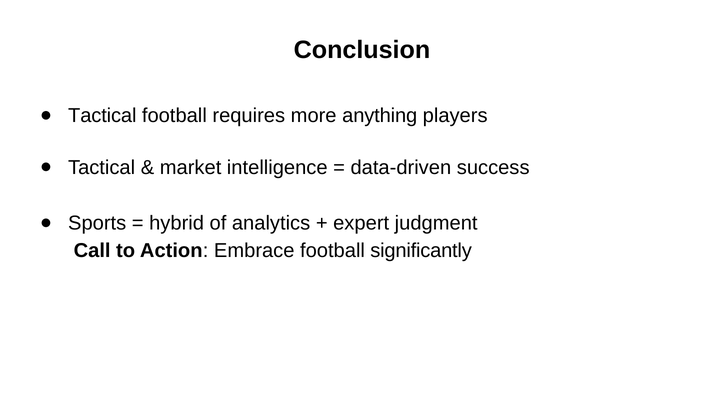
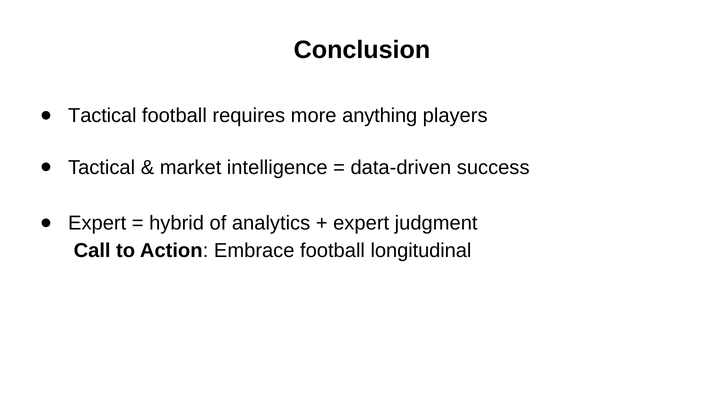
Sports at (97, 223): Sports -> Expert
significantly: significantly -> longitudinal
